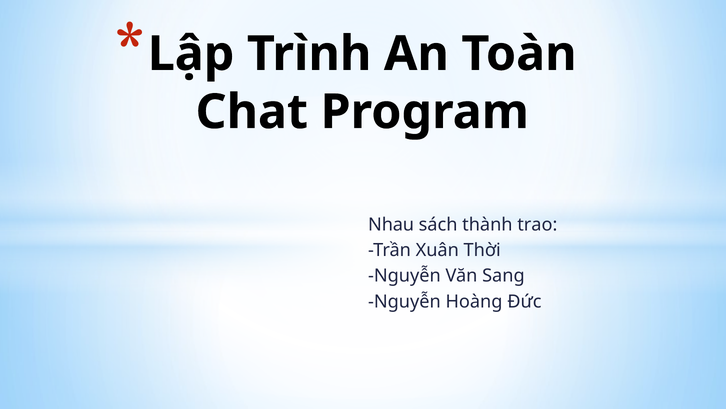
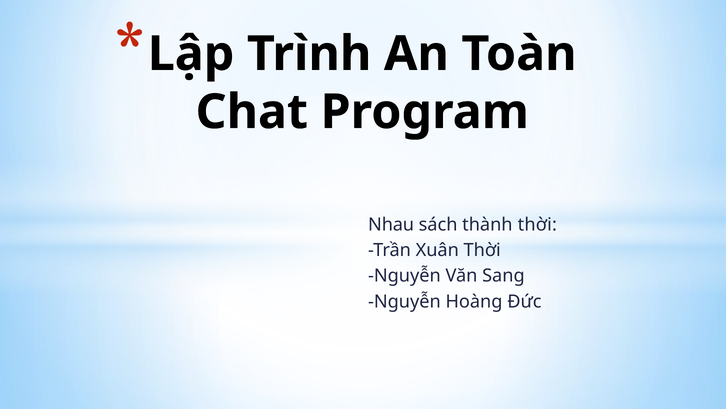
thành trao: trao -> thời
